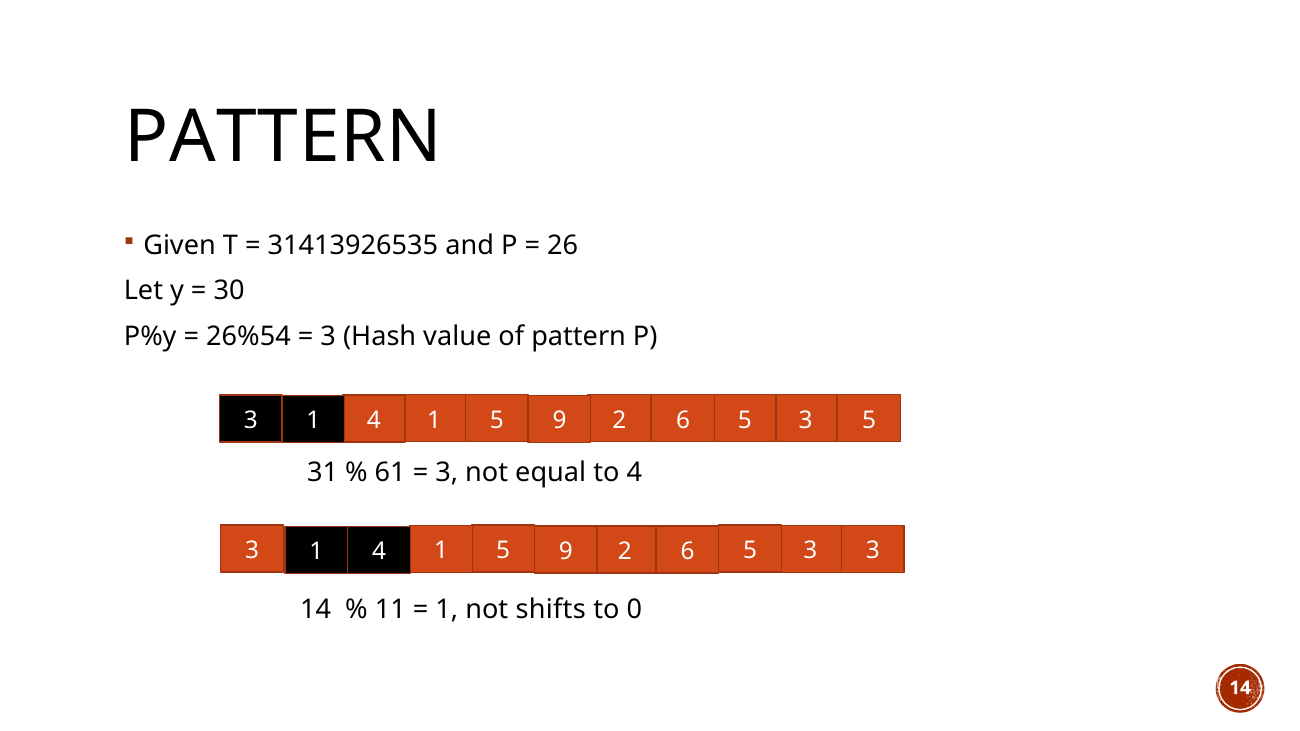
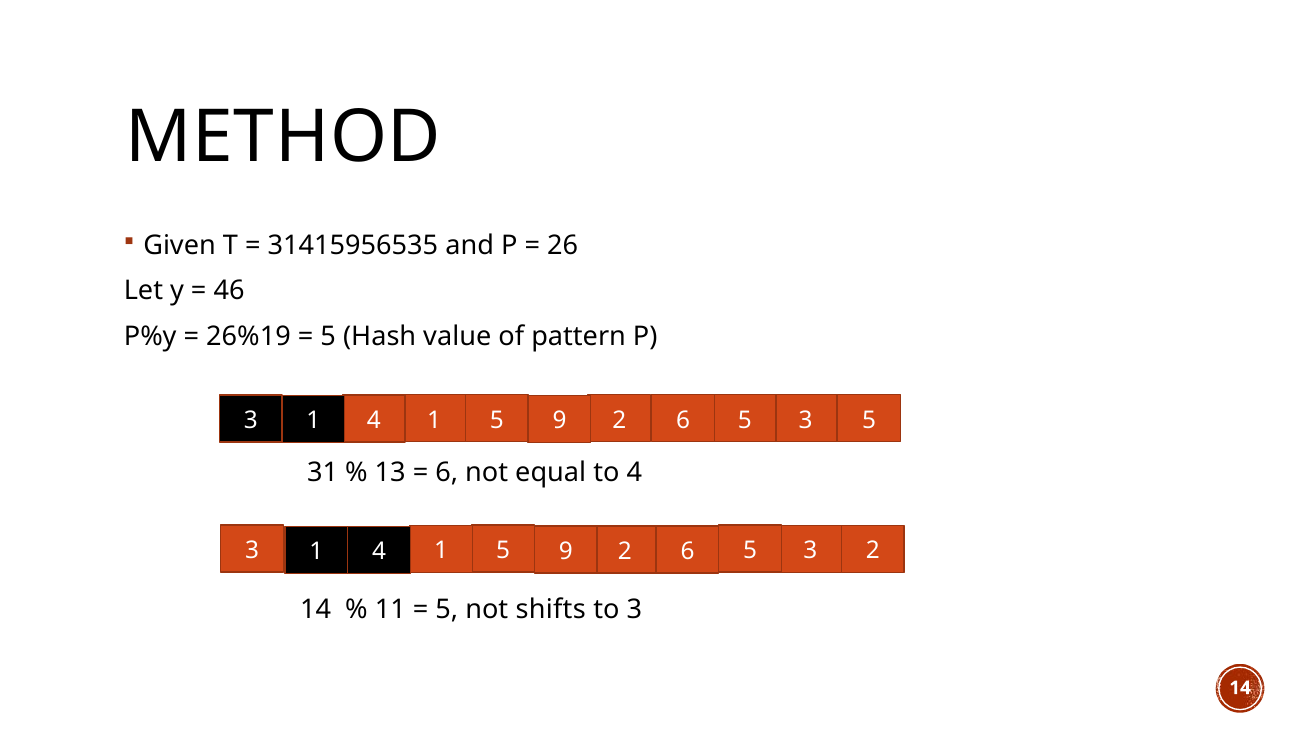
PATTERN at (283, 137): PATTERN -> METHOD
31413926535: 31413926535 -> 31415956535
30: 30 -> 46
26%54: 26%54 -> 26%19
3 at (328, 337): 3 -> 5
61: 61 -> 13
3 at (447, 473): 3 -> 6
3 at (873, 551): 3 -> 2
1 at (447, 609): 1 -> 5
to 0: 0 -> 3
